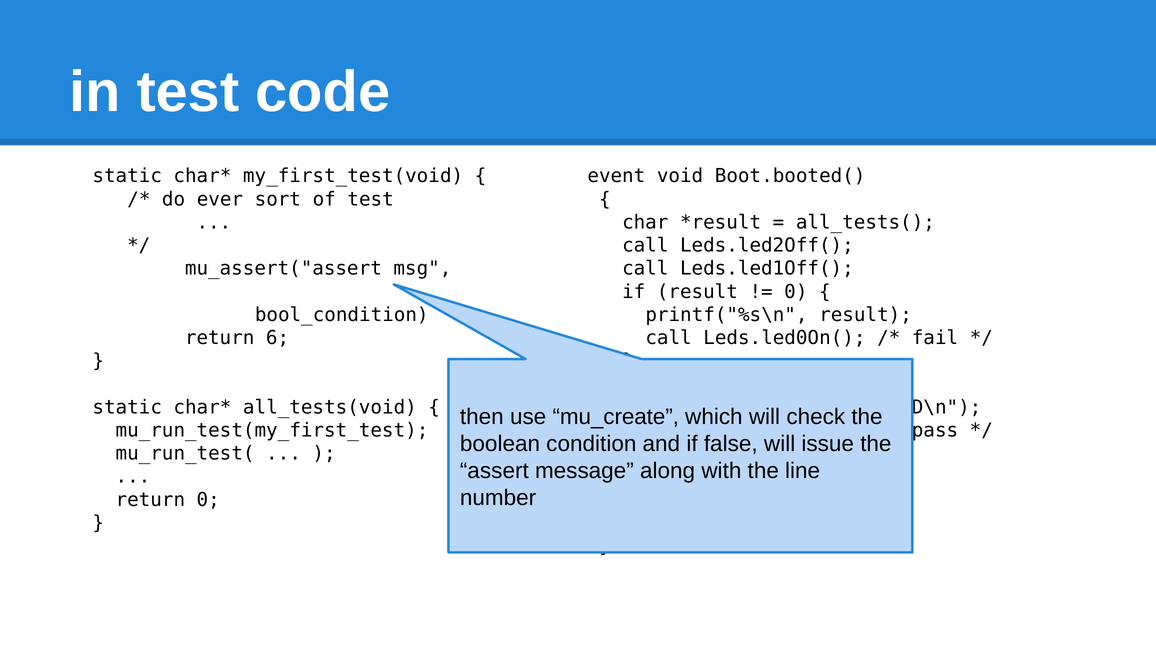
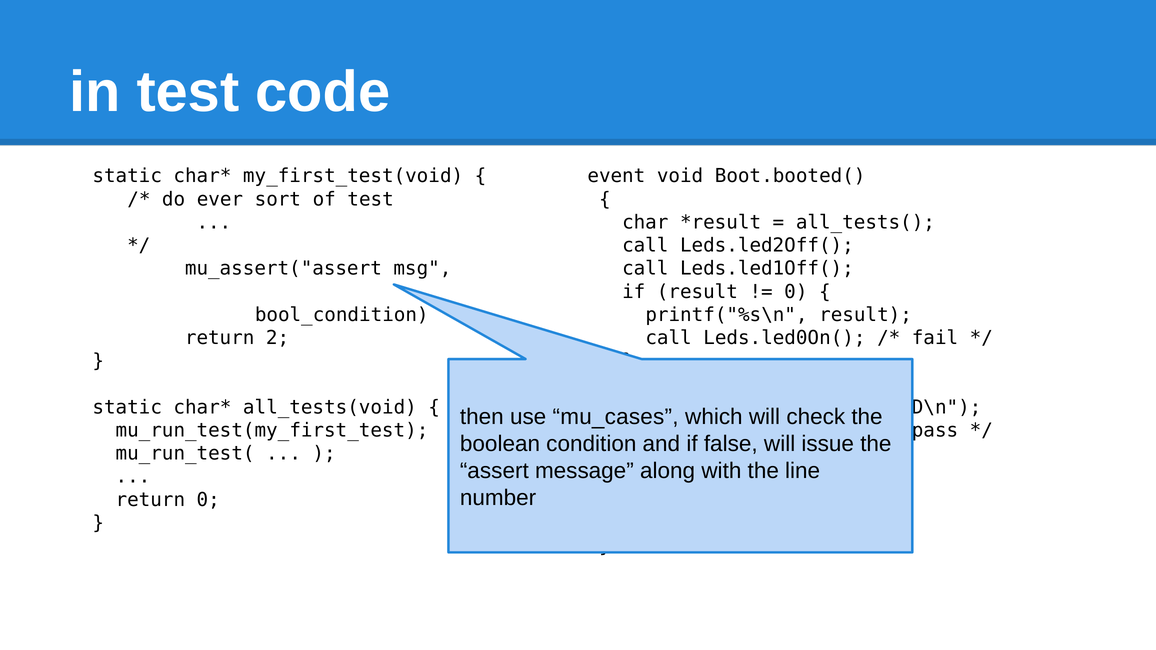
6: 6 -> 2
mu_create: mu_create -> mu_cases
